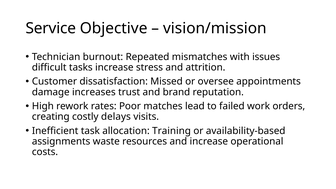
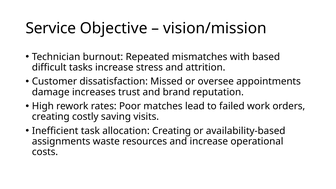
issues: issues -> based
delays: delays -> saving
allocation Training: Training -> Creating
